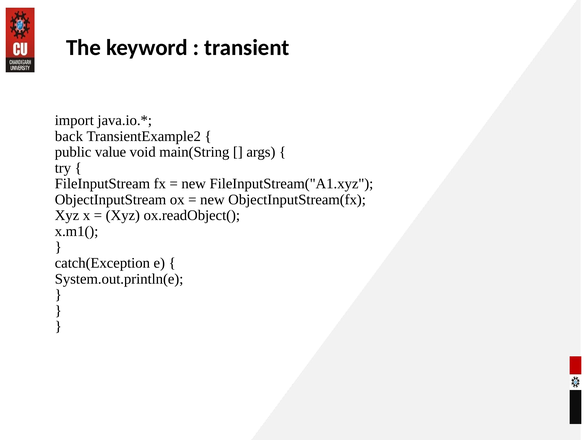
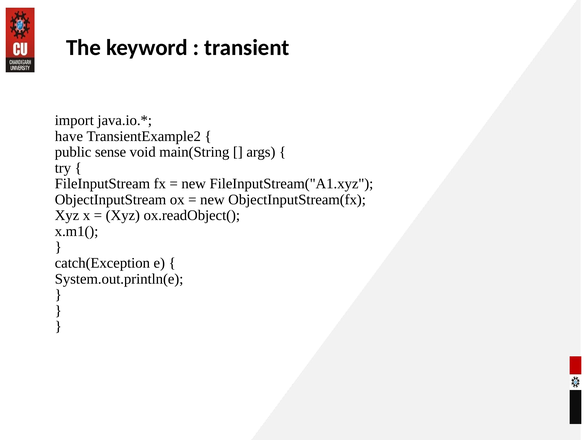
back: back -> have
value: value -> sense
